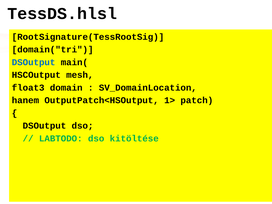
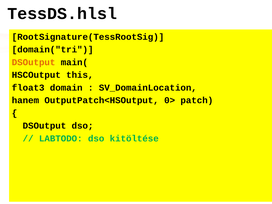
DSOutput at (34, 62) colour: blue -> orange
mesh: mesh -> this
1>: 1> -> 0>
